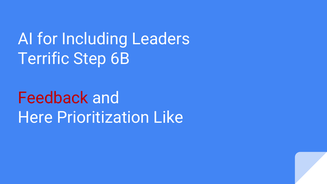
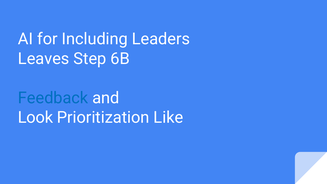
Terrific: Terrific -> Leaves
Feedback colour: red -> blue
Here: Here -> Look
